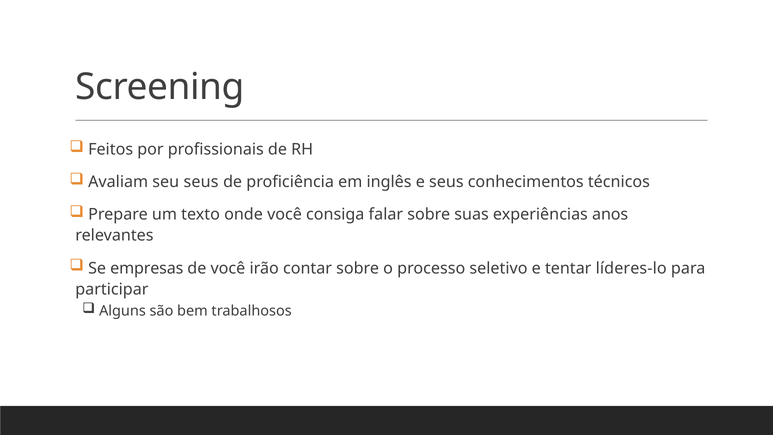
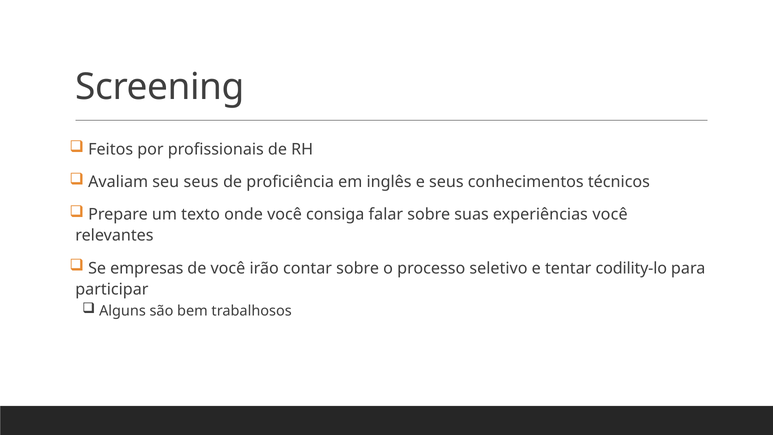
experiências anos: anos -> você
líderes-lo: líderes-lo -> codility-lo
